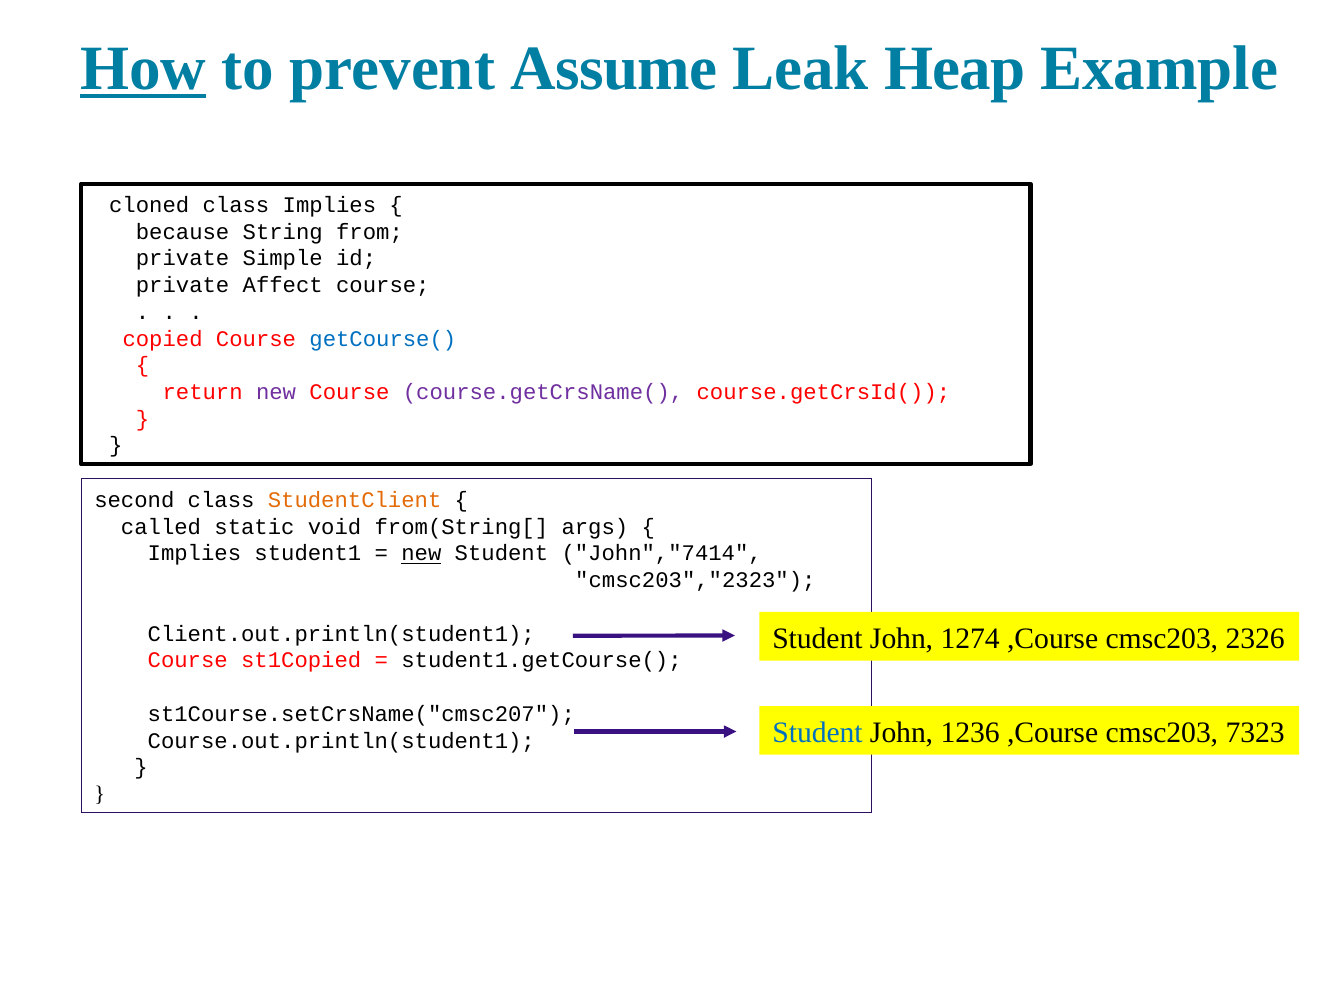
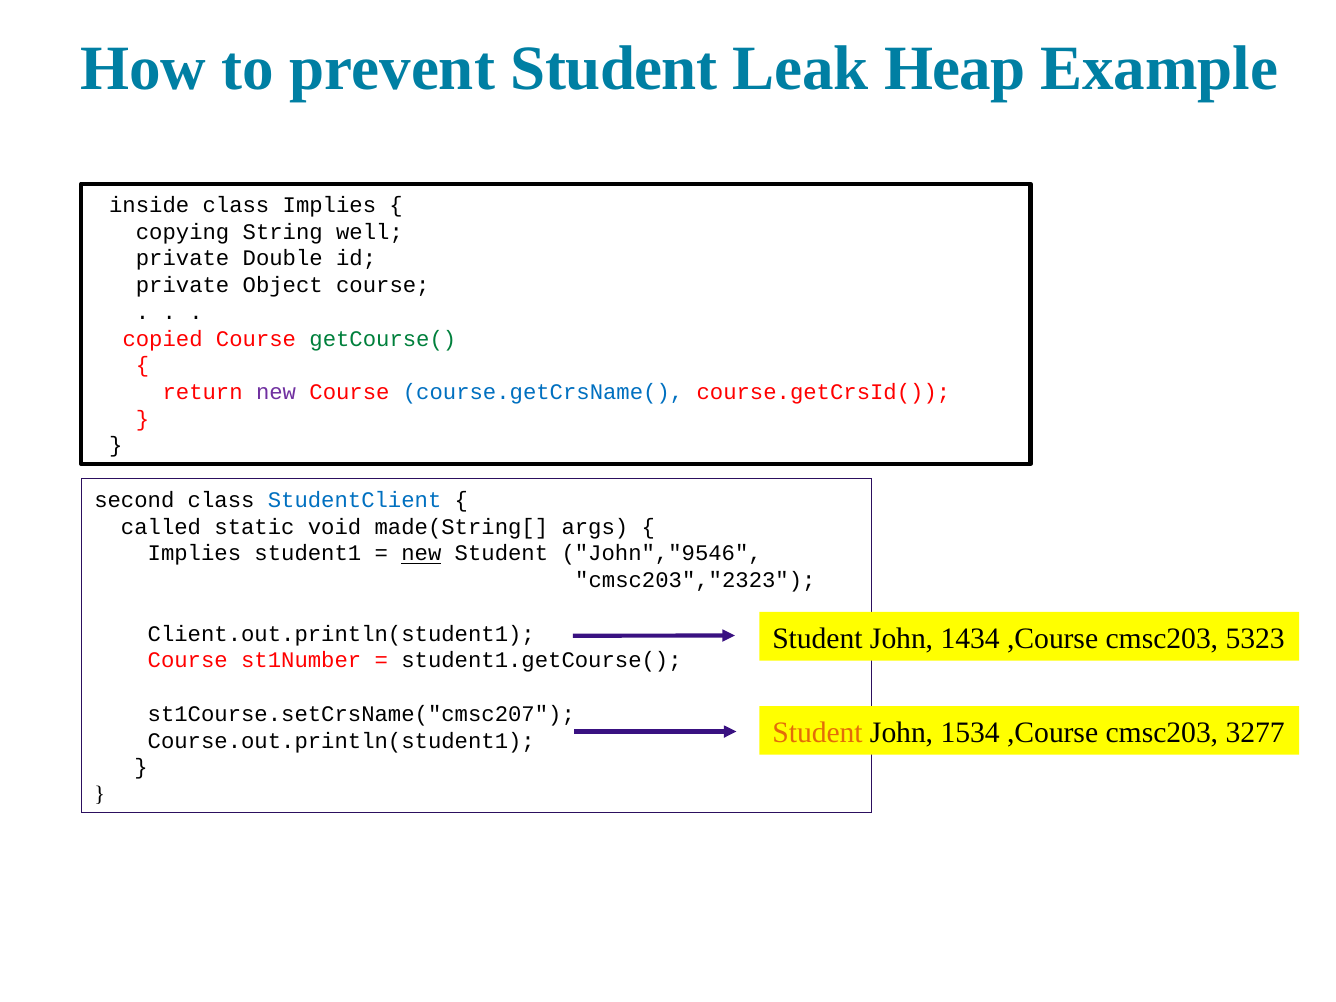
How underline: present -> none
prevent Assume: Assume -> Student
cloned: cloned -> inside
because: because -> copying
from: from -> well
Simple: Simple -> Double
Affect: Affect -> Object
getCourse( colour: blue -> green
course.getCrsName( colour: purple -> blue
StudentClient colour: orange -> blue
from(String[: from(String[ -> made(String[
John","7414: John","7414 -> John","9546
1274: 1274 -> 1434
2326: 2326 -> 5323
st1Copied: st1Copied -> st1Number
Student at (818, 732) colour: blue -> orange
1236: 1236 -> 1534
7323: 7323 -> 3277
